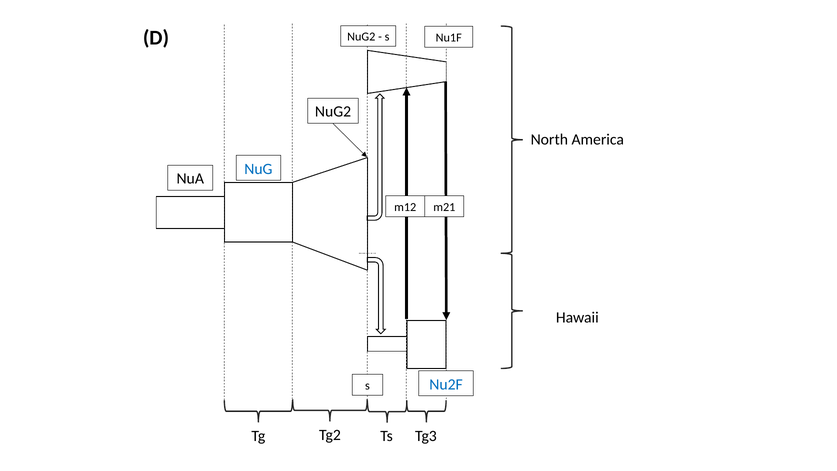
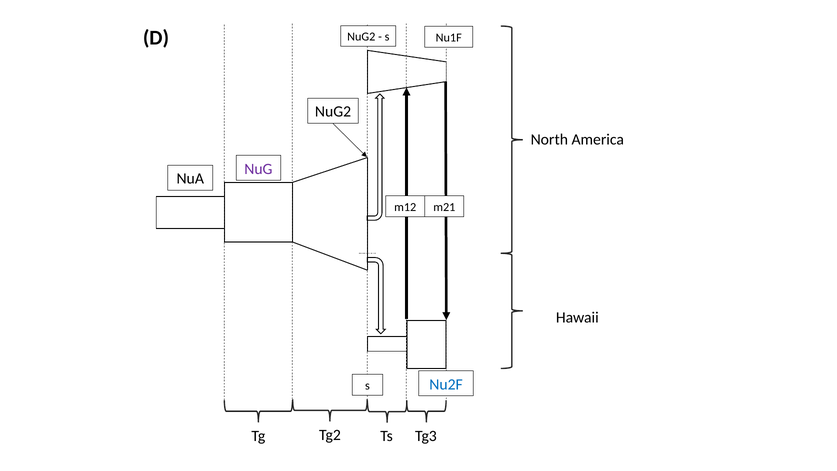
NuG colour: blue -> purple
